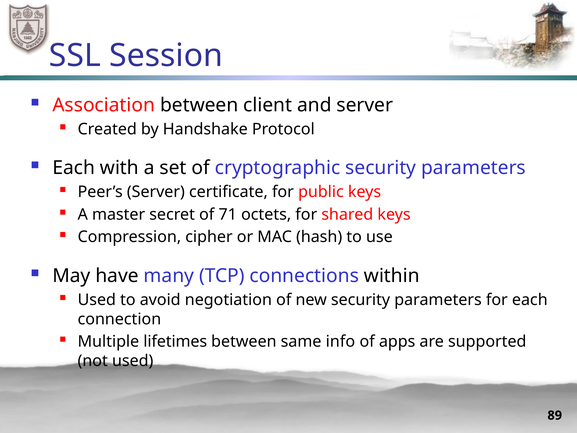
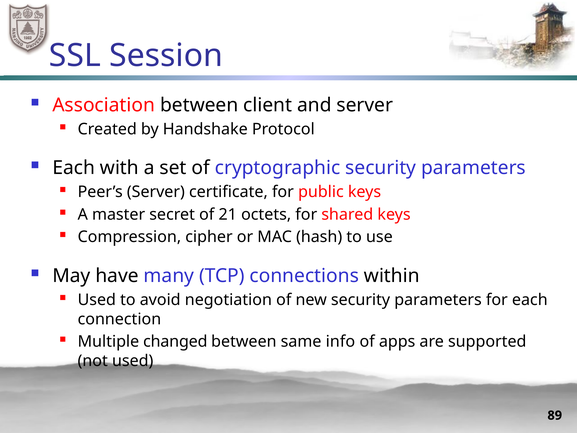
71: 71 -> 21
lifetimes: lifetimes -> changed
